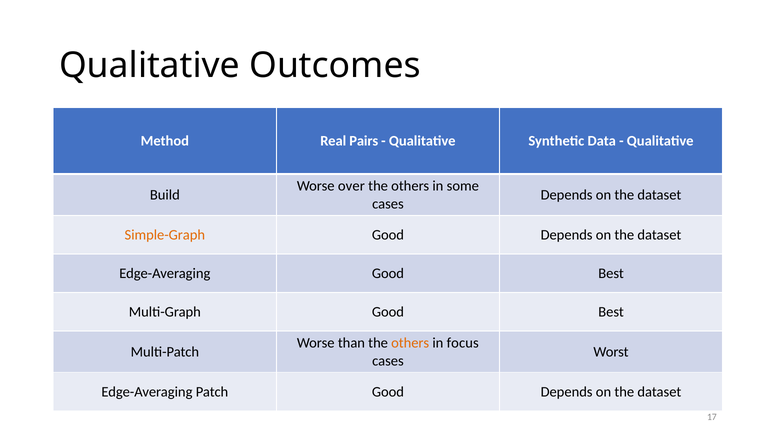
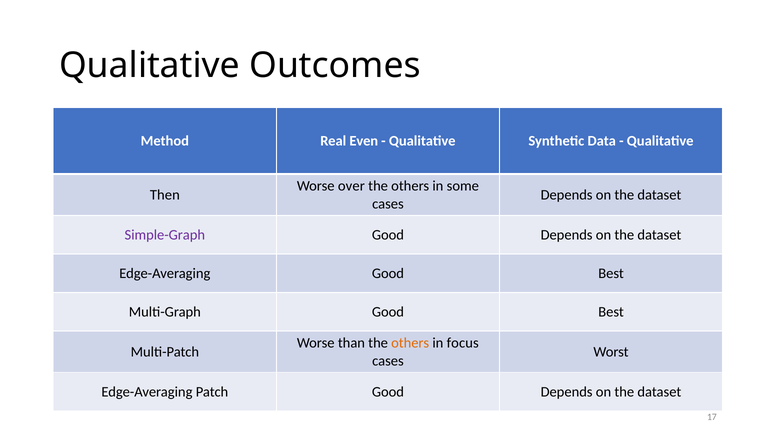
Pairs: Pairs -> Even
Build: Build -> Then
Simple-Graph colour: orange -> purple
